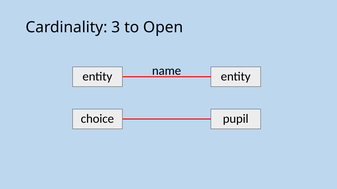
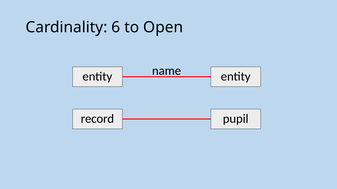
3: 3 -> 6
choice: choice -> record
